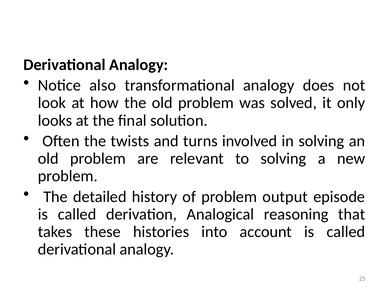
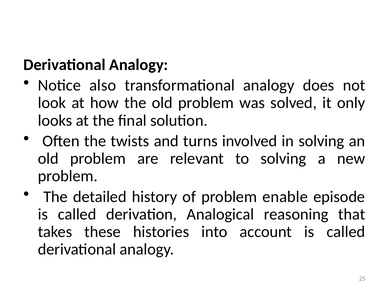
output: output -> enable
